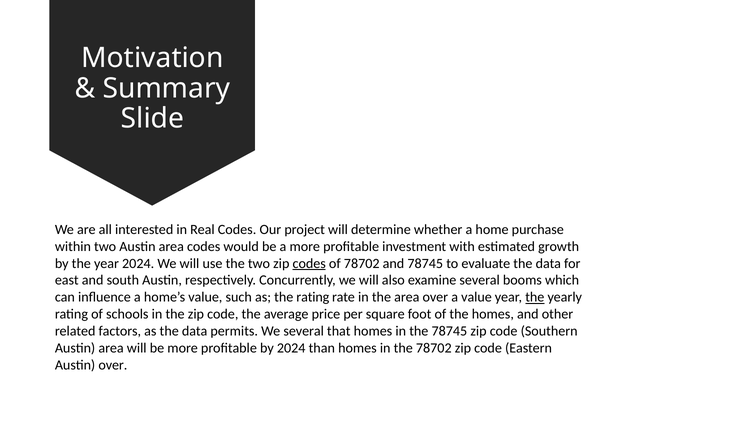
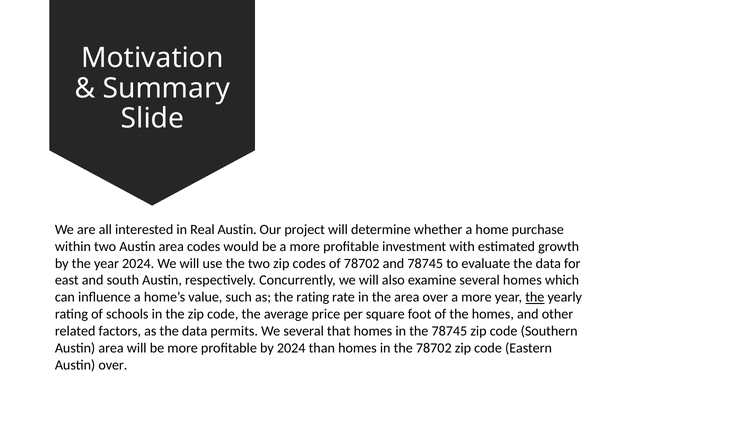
Real Codes: Codes -> Austin
codes at (309, 263) underline: present -> none
several booms: booms -> homes
over a value: value -> more
